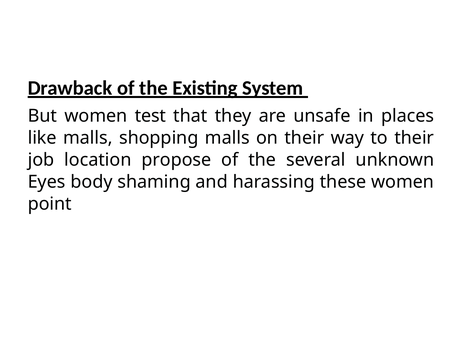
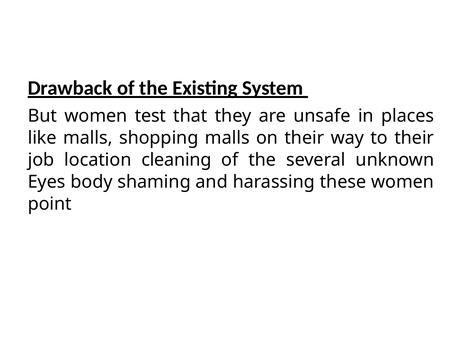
propose: propose -> cleaning
